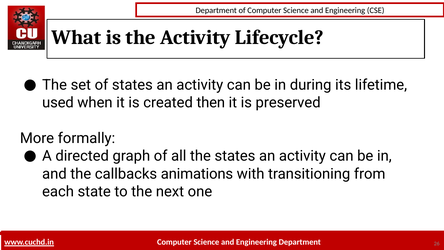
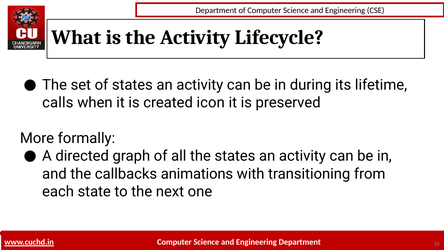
used: used -> calls
then: then -> icon
